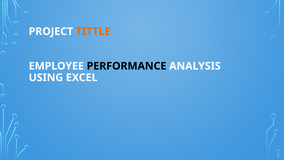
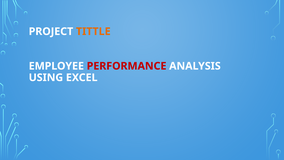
PERFORMANCE colour: black -> red
